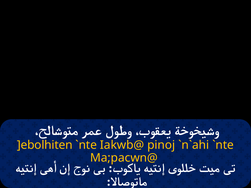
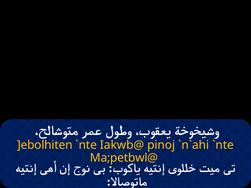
Ma;pacwn@: Ma;pacwn@ -> Ma;petbwl@
